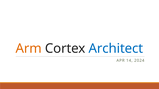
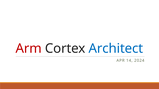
Arm colour: orange -> red
